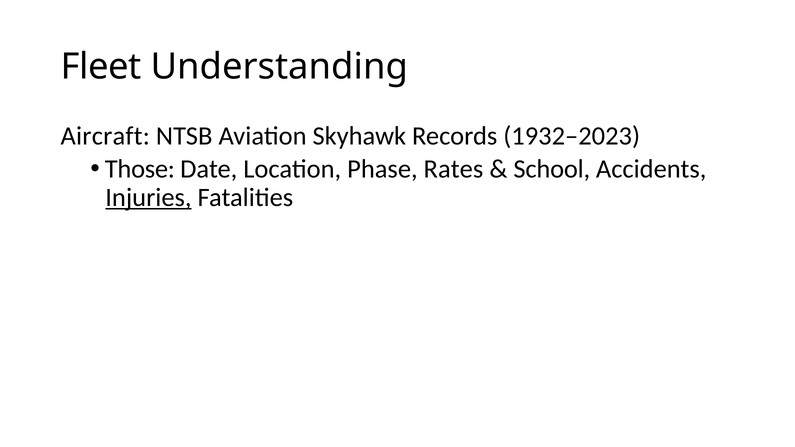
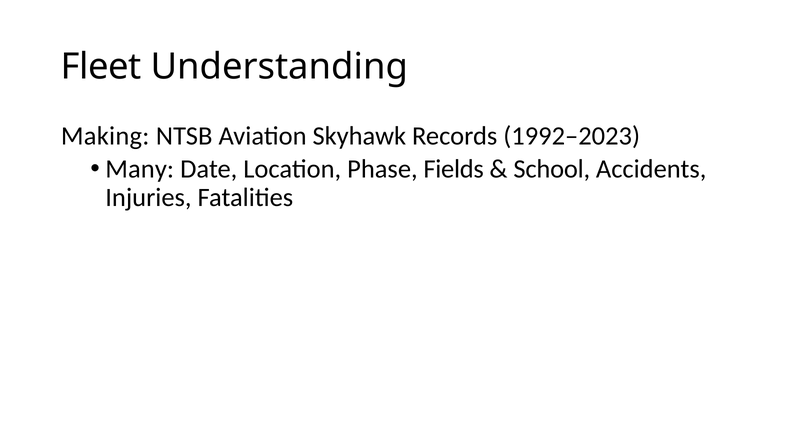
Aircraft: Aircraft -> Making
1932–2023: 1932–2023 -> 1992–2023
Those: Those -> Many
Rates: Rates -> Fields
Injuries underline: present -> none
